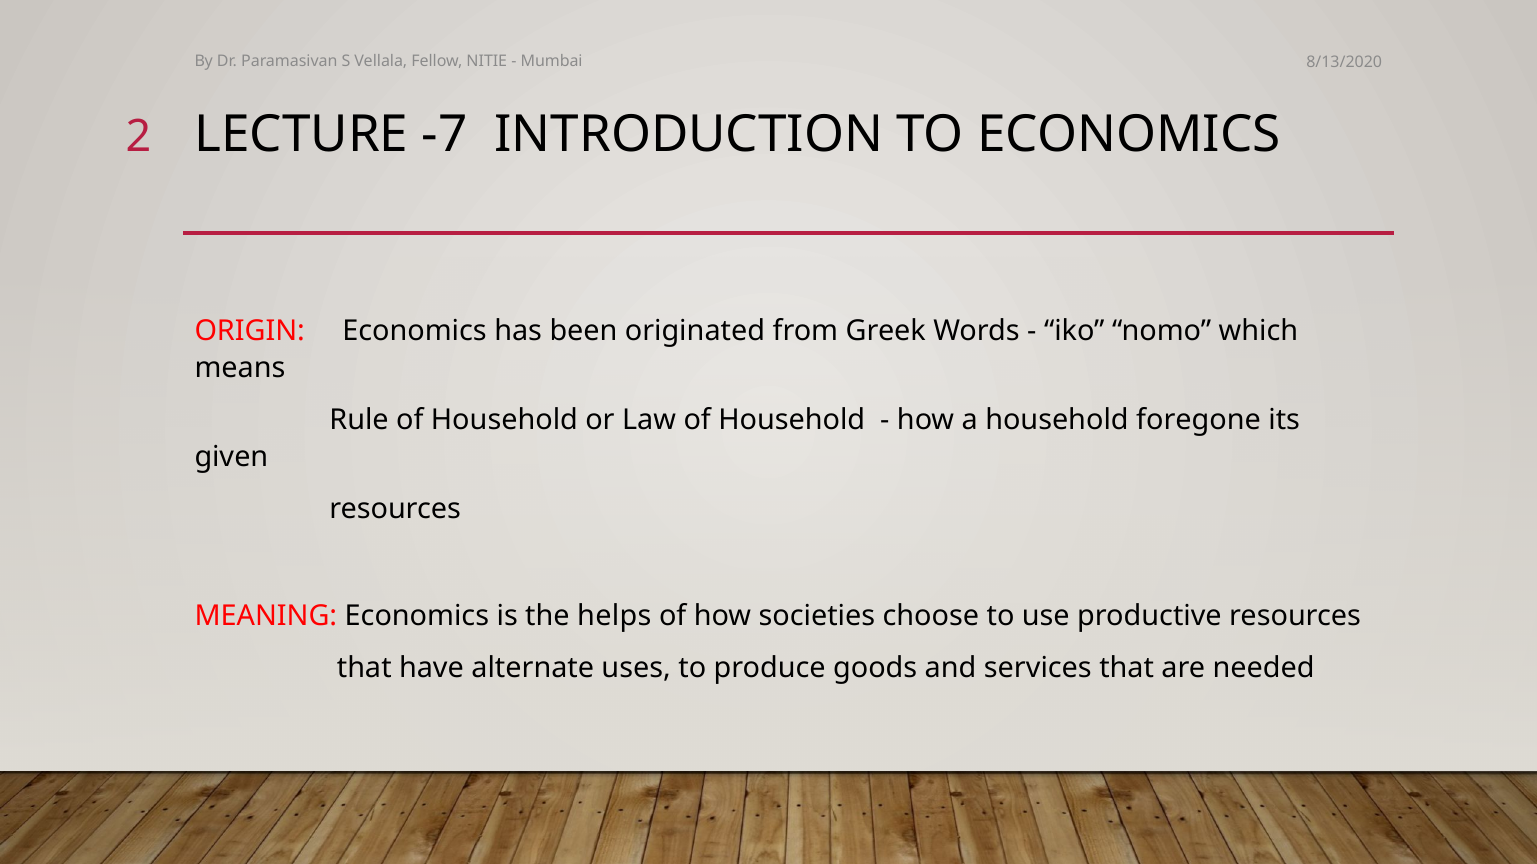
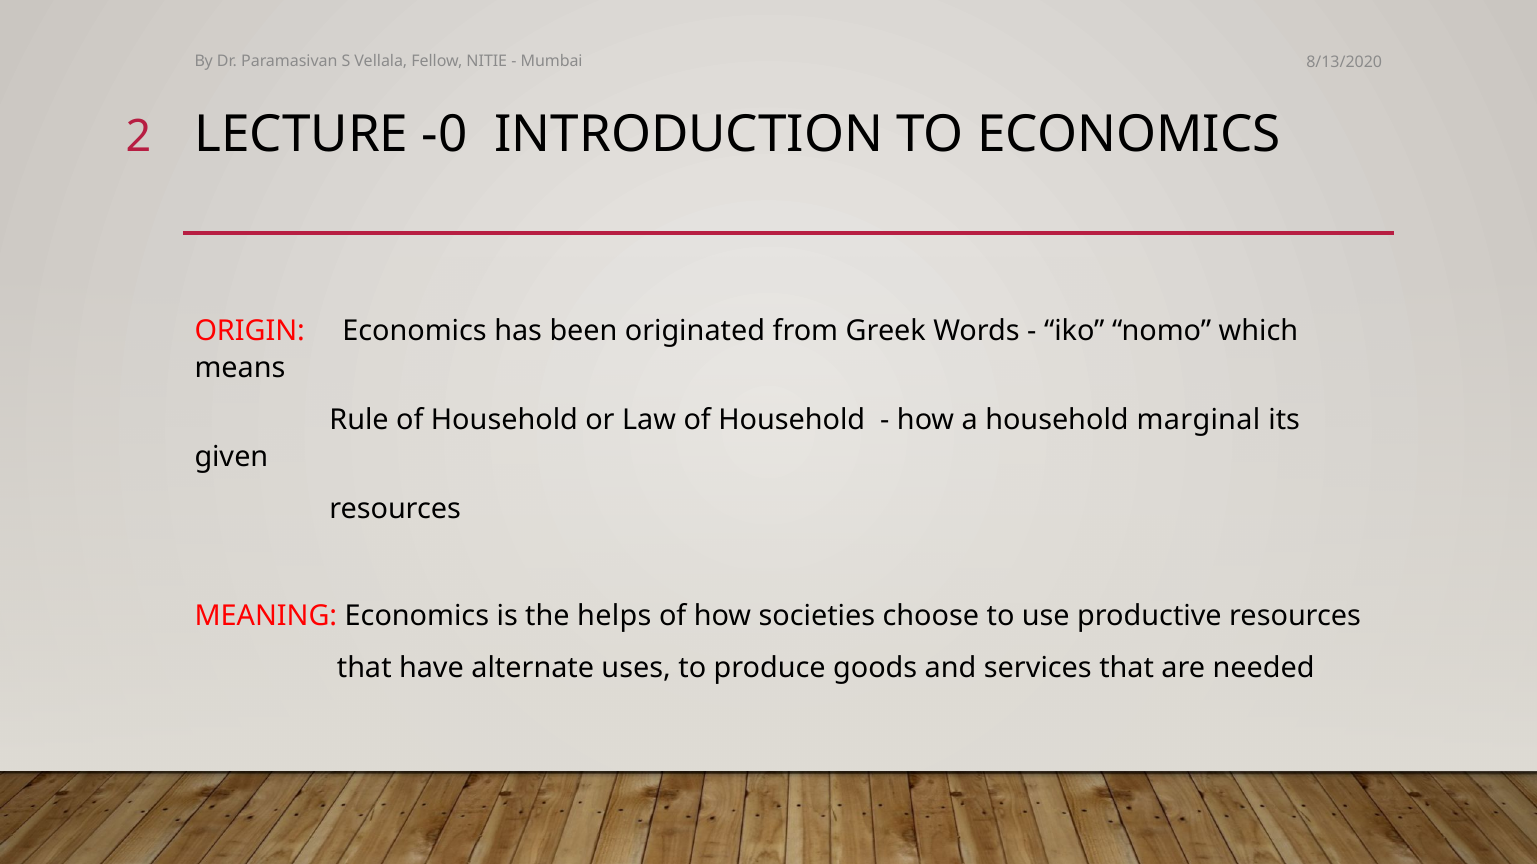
-7: -7 -> -0
foregone: foregone -> marginal
